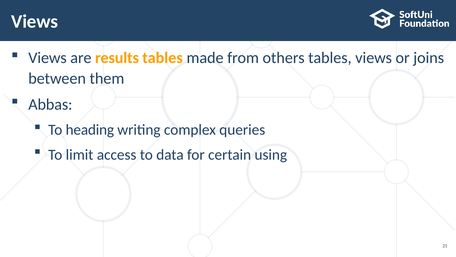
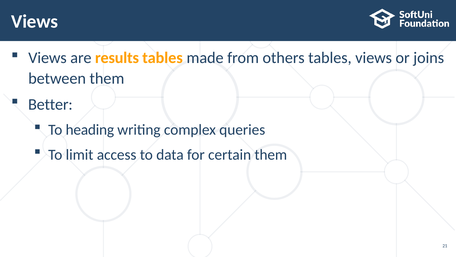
Abbas: Abbas -> Better
certain using: using -> them
